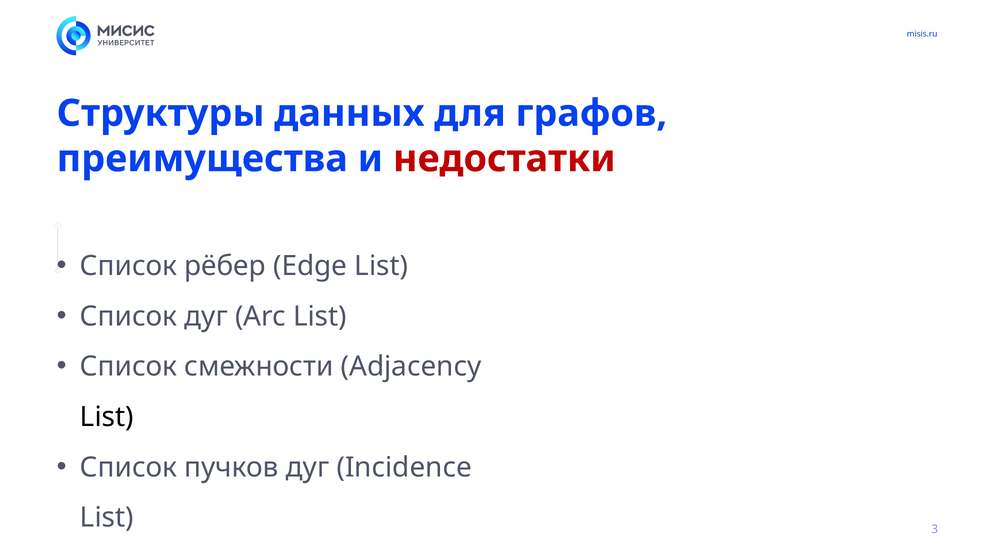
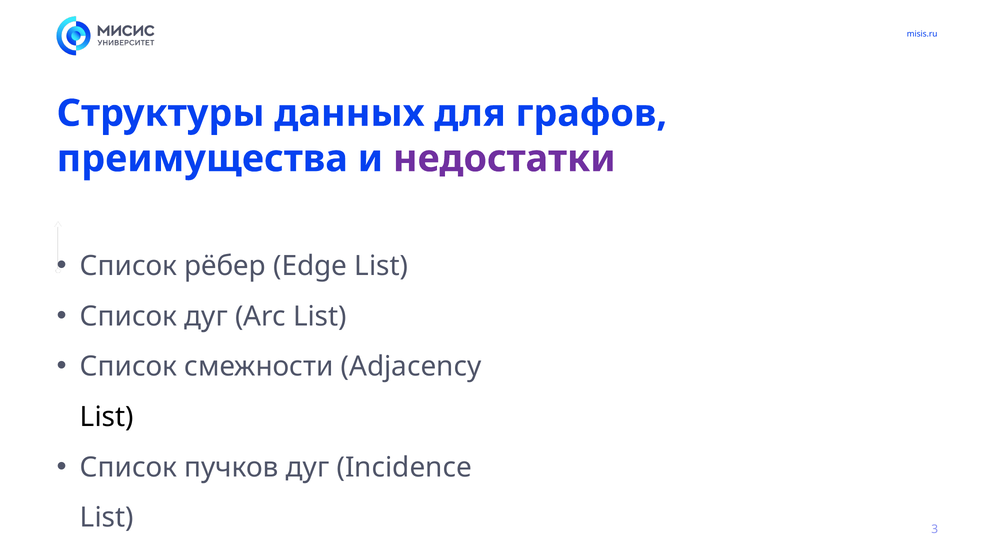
недостатки colour: red -> purple
